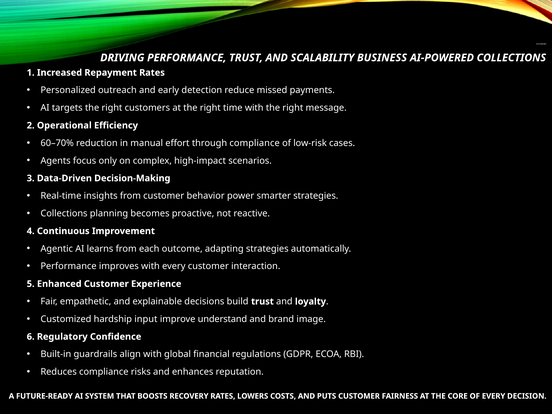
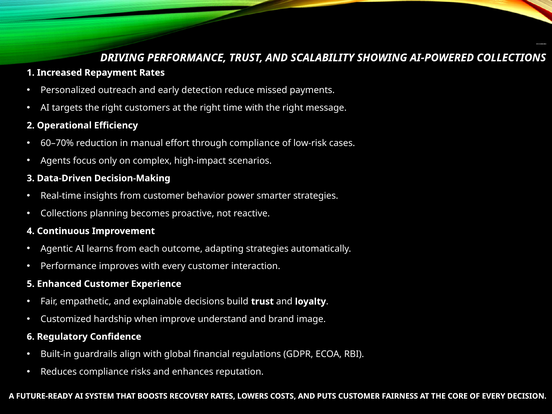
SCALABILITY BUSINESS: BUSINESS -> SHOWING
input: input -> when
